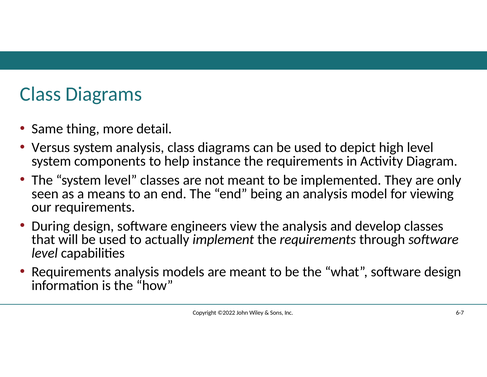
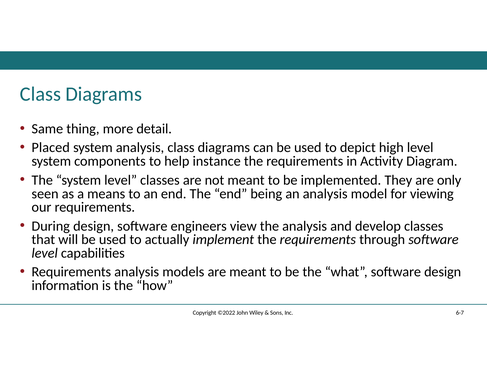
Versus: Versus -> Placed
